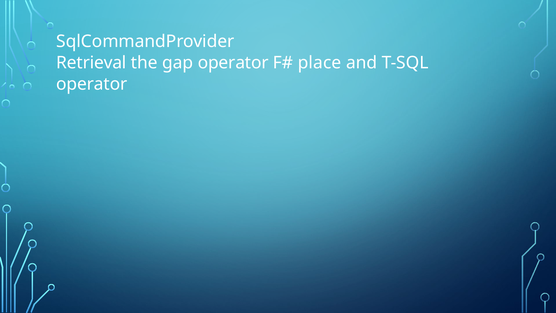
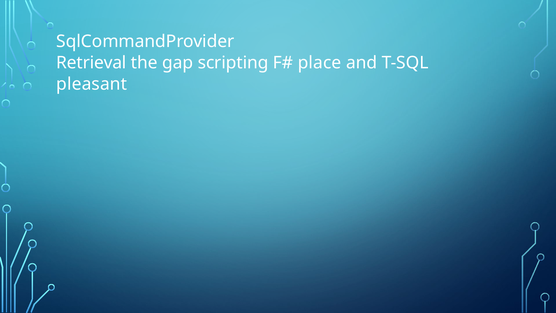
gap operator: operator -> scripting
operator at (92, 84): operator -> pleasant
